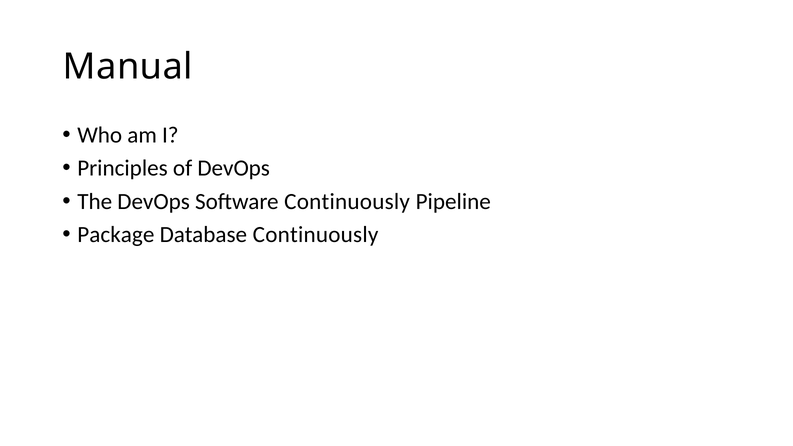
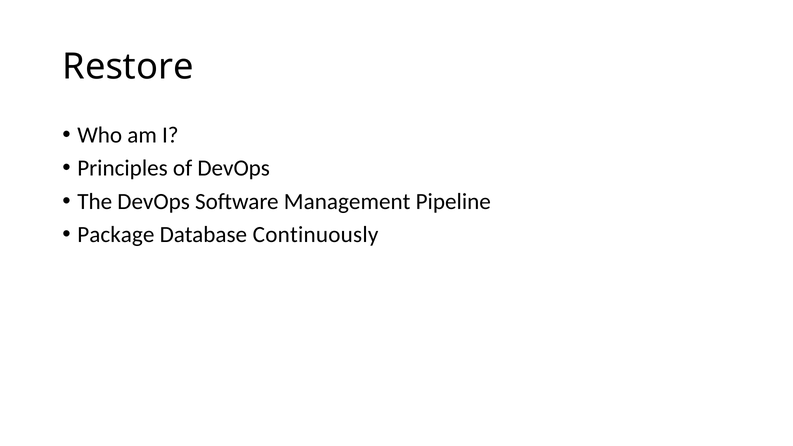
Manual: Manual -> Restore
Software Continuously: Continuously -> Management
